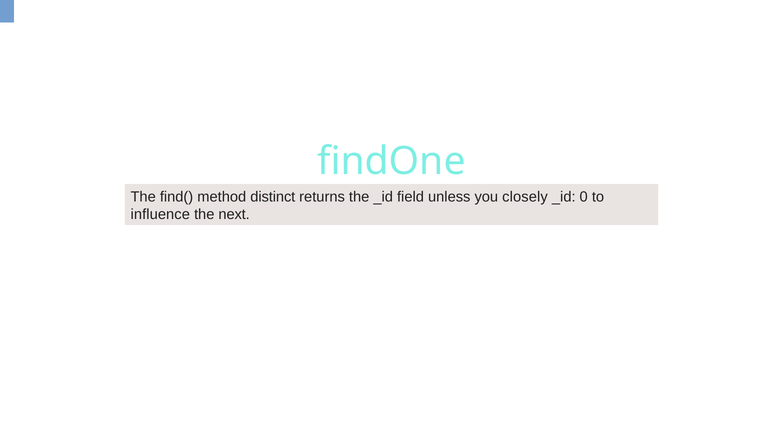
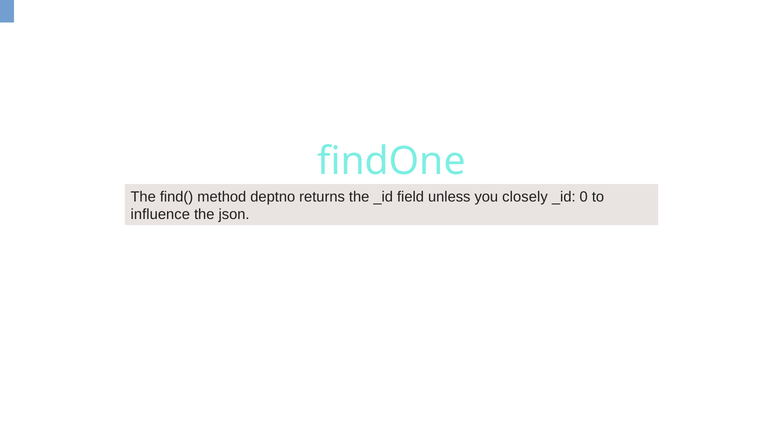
distinct: distinct -> deptno
next: next -> json
